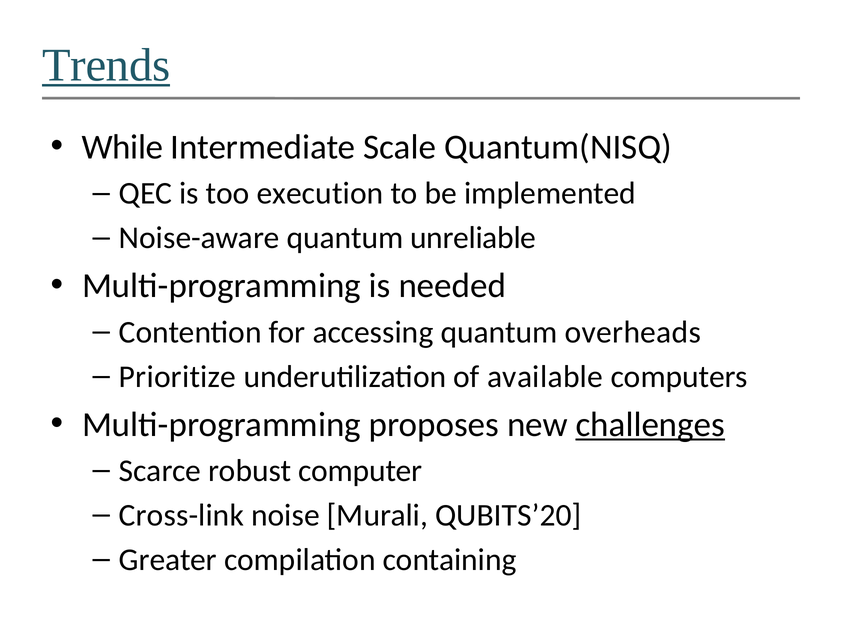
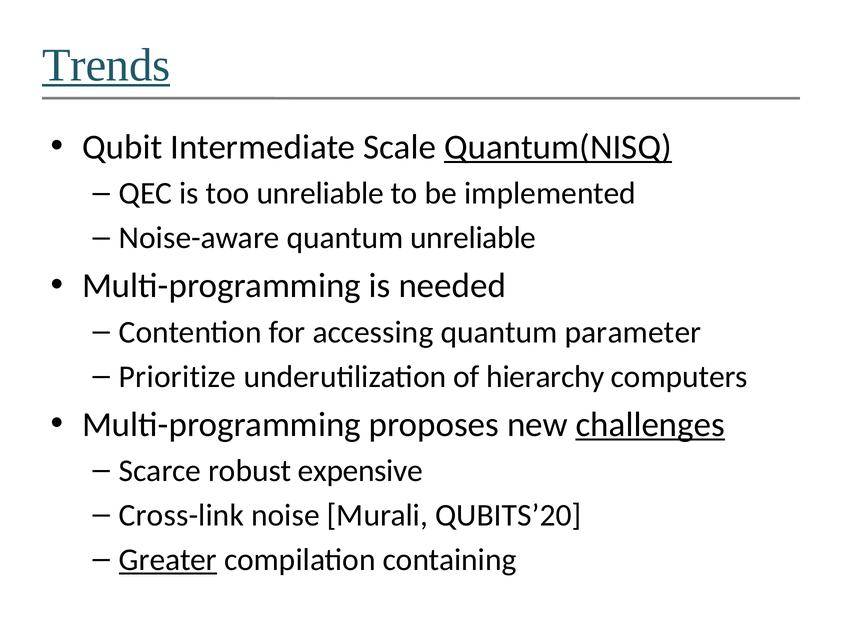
While: While -> Qubit
Quantum(NISQ underline: none -> present
too execution: execution -> unreliable
overheads: overheads -> parameter
available: available -> hierarchy
computer: computer -> expensive
Greater underline: none -> present
